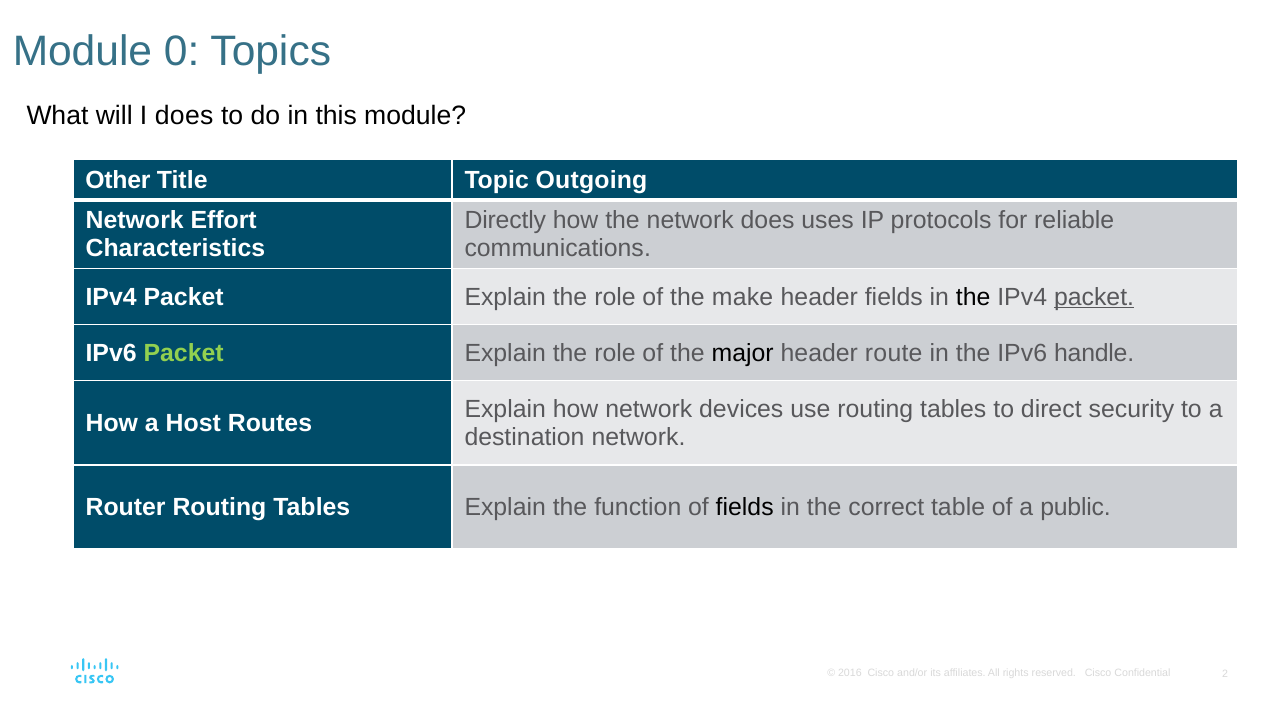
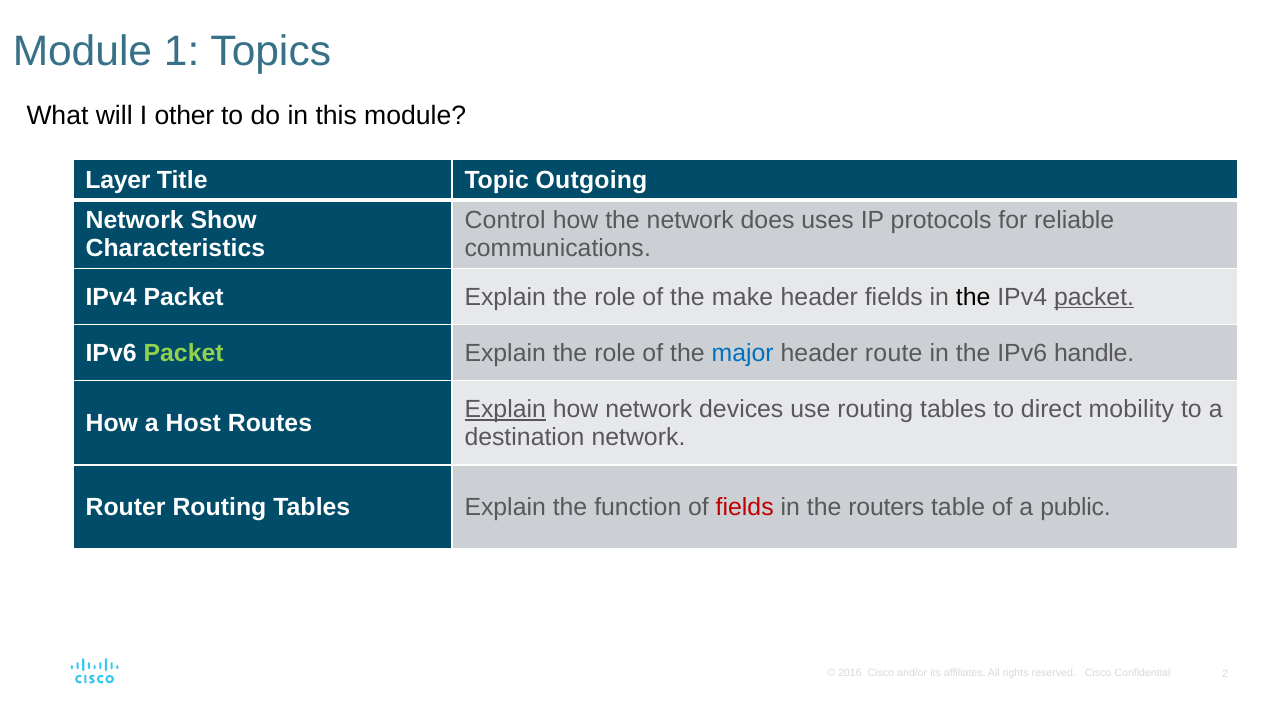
0: 0 -> 1
I does: does -> other
Other: Other -> Layer
Effort: Effort -> Show
Directly: Directly -> Control
major colour: black -> blue
Explain at (505, 409) underline: none -> present
security: security -> mobility
fields at (745, 507) colour: black -> red
correct: correct -> routers
